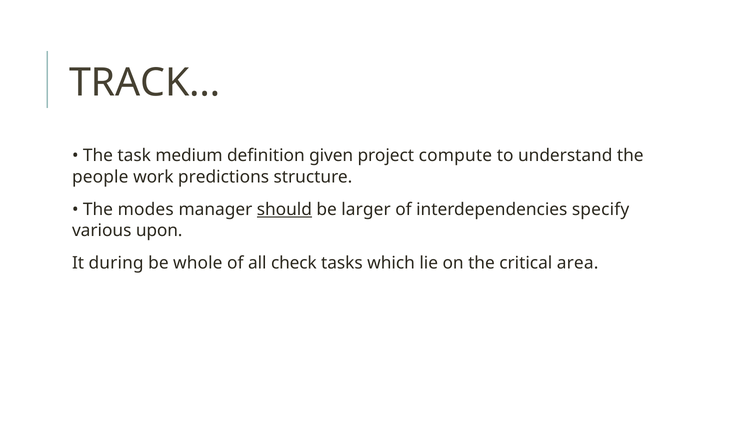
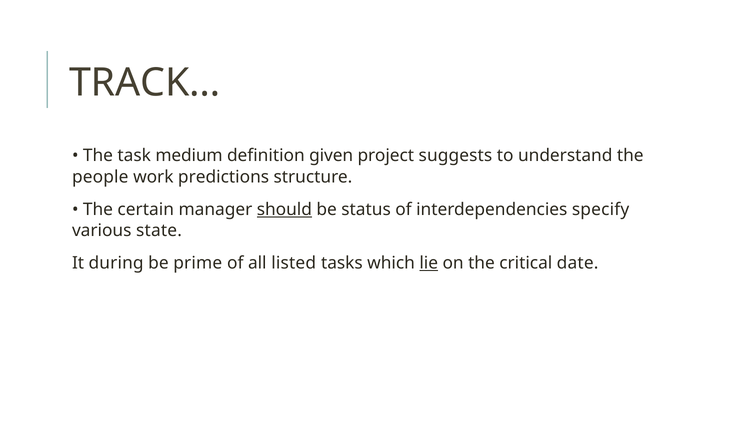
compute: compute -> suggests
modes: modes -> certain
larger: larger -> status
upon: upon -> state
whole: whole -> prime
check: check -> listed
lie underline: none -> present
area: area -> date
